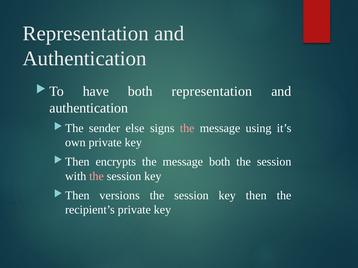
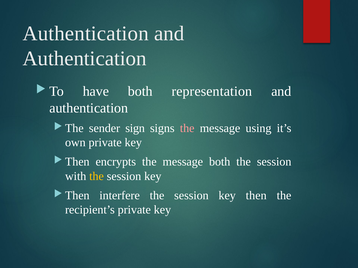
Representation at (86, 34): Representation -> Authentication
else: else -> sign
the at (97, 176) colour: pink -> yellow
versions: versions -> interfere
